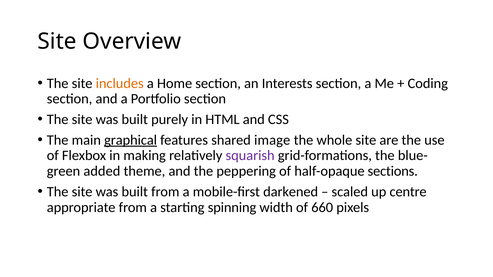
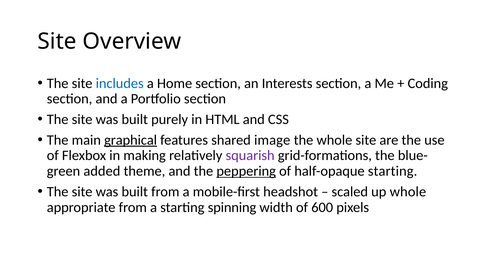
includes colour: orange -> blue
peppering underline: none -> present
half-opaque sections: sections -> starting
darkened: darkened -> headshot
up centre: centre -> whole
660: 660 -> 600
